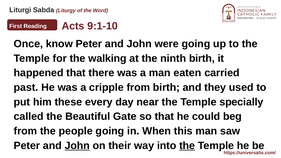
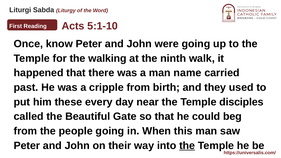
9:1-10: 9:1-10 -> 5:1-10
ninth birth: birth -> walk
eaten: eaten -> name
specially: specially -> disciples
John at (77, 146) underline: present -> none
